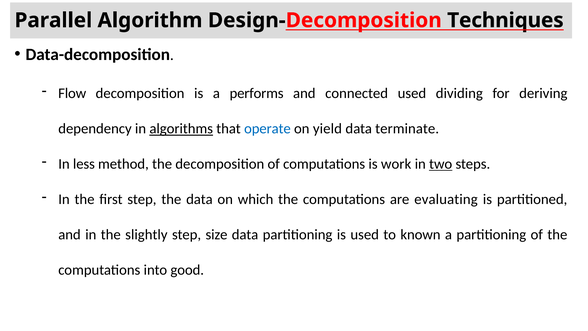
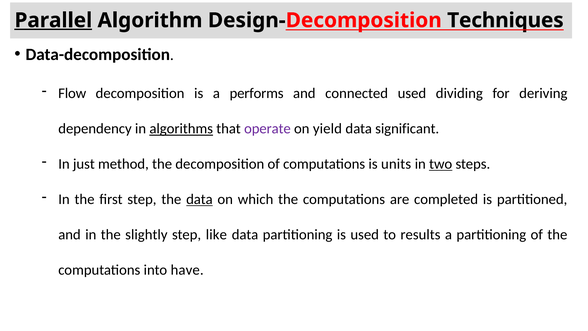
Parallel underline: none -> present
operate colour: blue -> purple
terminate: terminate -> significant
less: less -> just
work: work -> units
data at (199, 199) underline: none -> present
evaluating: evaluating -> completed
size: size -> like
known: known -> results
good: good -> have
